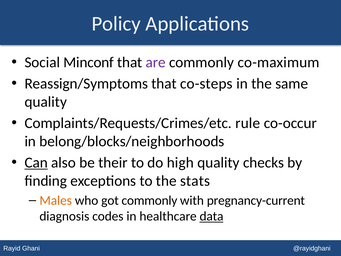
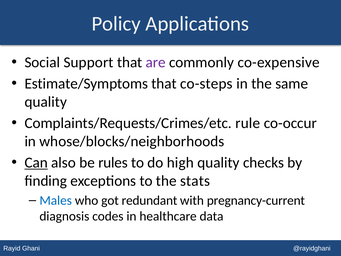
Minconf: Minconf -> Support
co-maximum: co-maximum -> co-expensive
Reassign/Symptoms: Reassign/Symptoms -> Estimate/Symptoms
belong/blocks/neighborhoods: belong/blocks/neighborhoods -> whose/blocks/neighborhoods
their: their -> rules
Males colour: orange -> blue
got commonly: commonly -> redundant
data underline: present -> none
